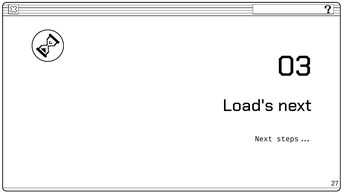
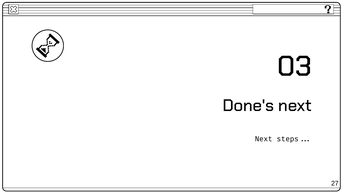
Load's: Load's -> Done's
